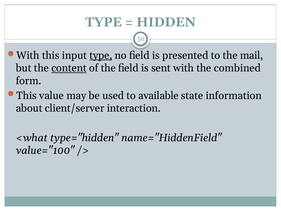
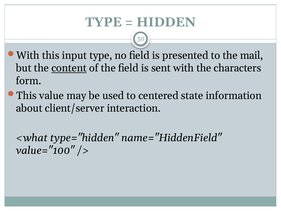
type at (101, 55) underline: present -> none
combined: combined -> characters
available: available -> centered
